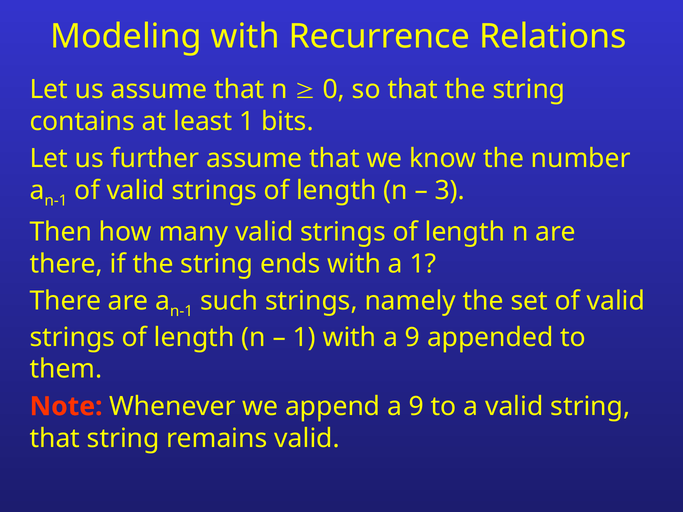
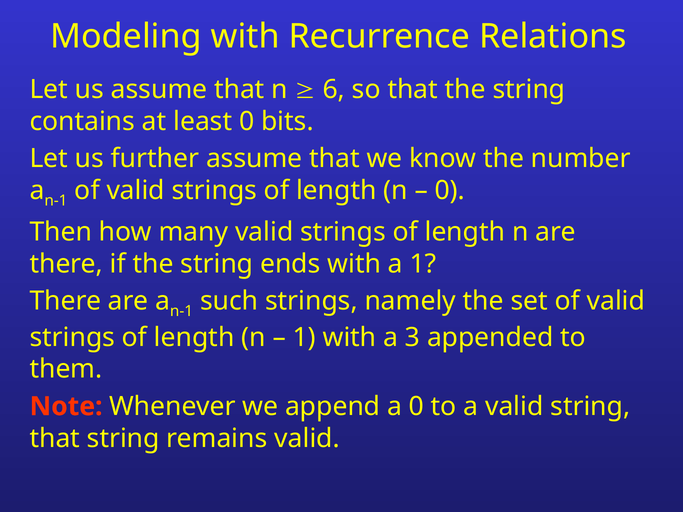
0: 0 -> 6
least 1: 1 -> 0
3 at (450, 191): 3 -> 0
with a 9: 9 -> 3
append a 9: 9 -> 0
